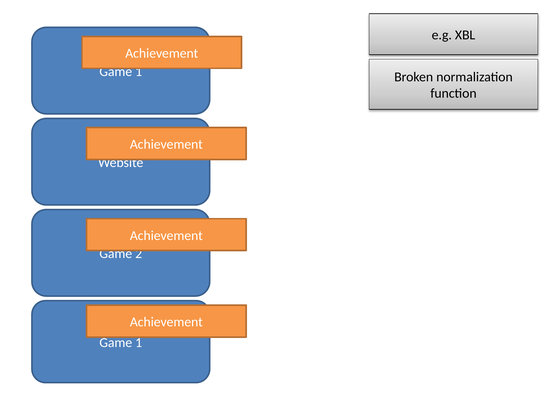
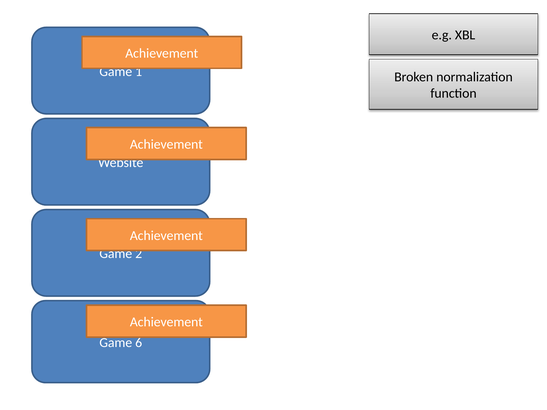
1 at (139, 343): 1 -> 6
